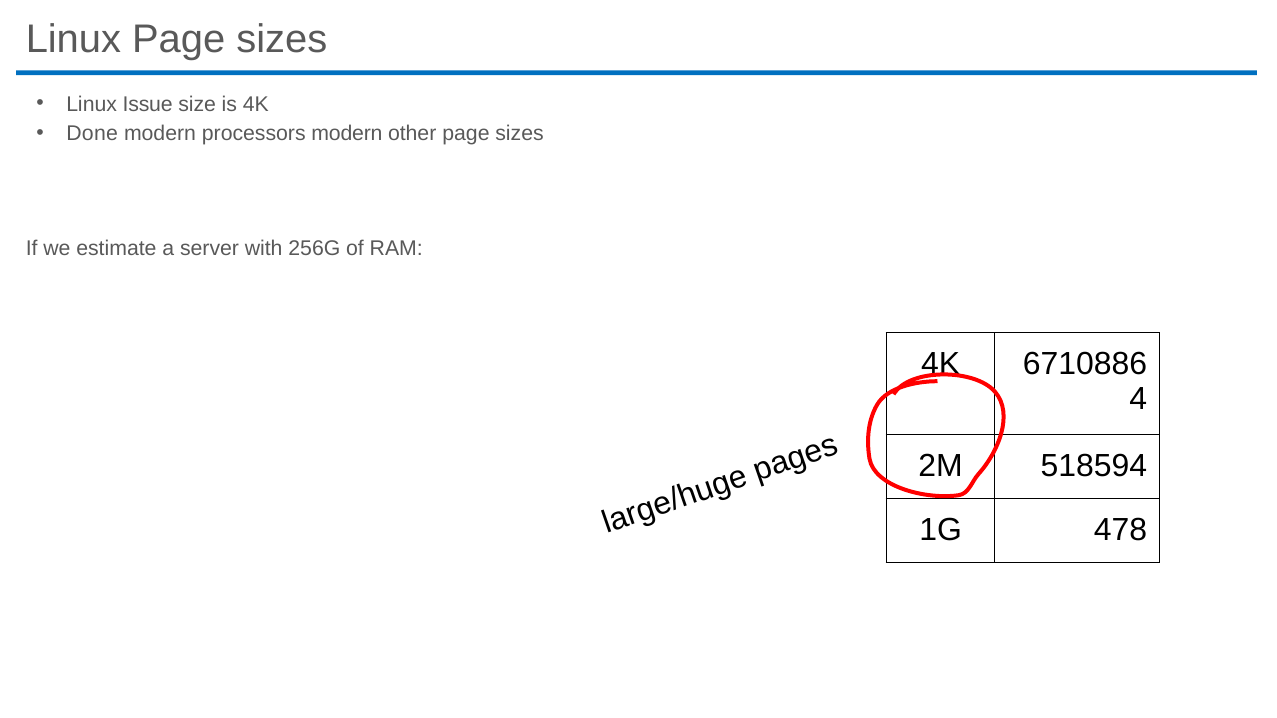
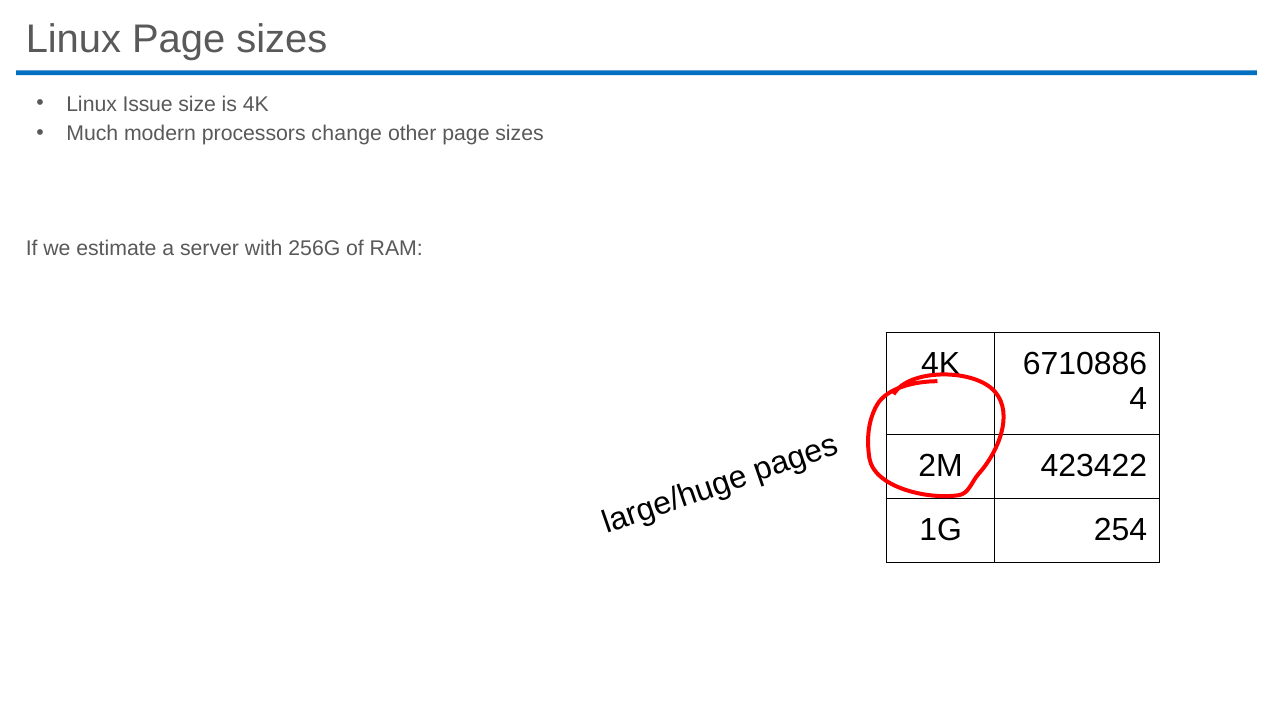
Done: Done -> Much
processors modern: modern -> change
518594: 518594 -> 423422
478: 478 -> 254
